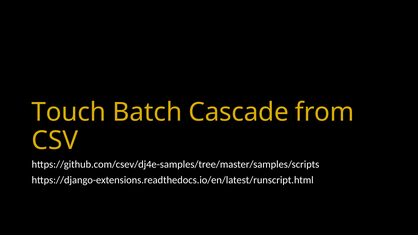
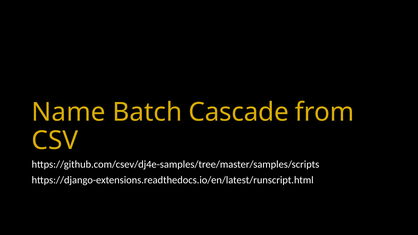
Touch: Touch -> Name
